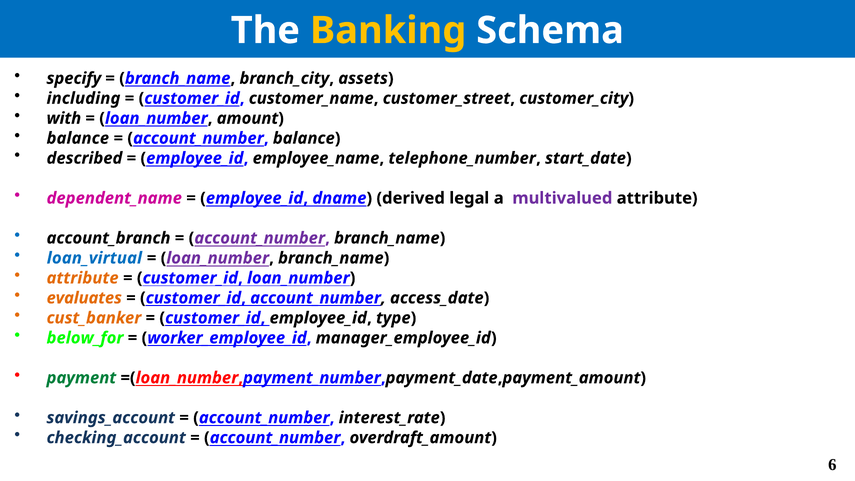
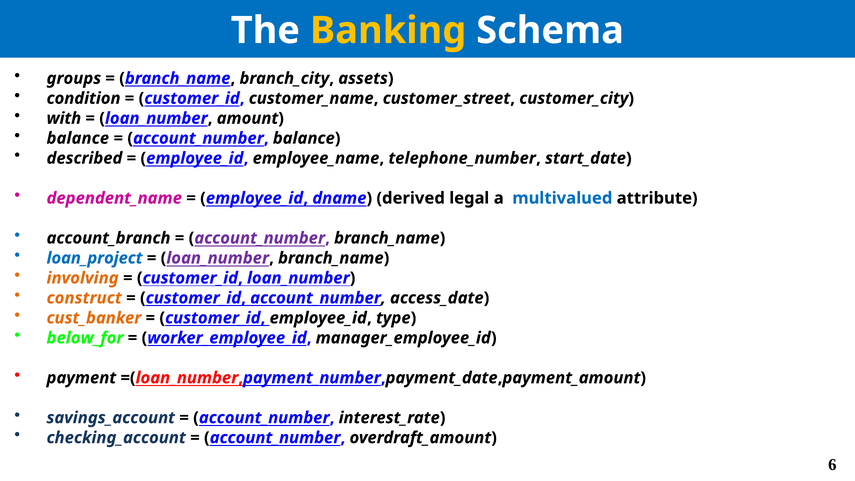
specify: specify -> groups
including: including -> condition
multivalued colour: purple -> blue
loan_virtual: loan_virtual -> loan_project
attribute at (83, 278): attribute -> involving
evaluates: evaluates -> construct
payment colour: green -> black
